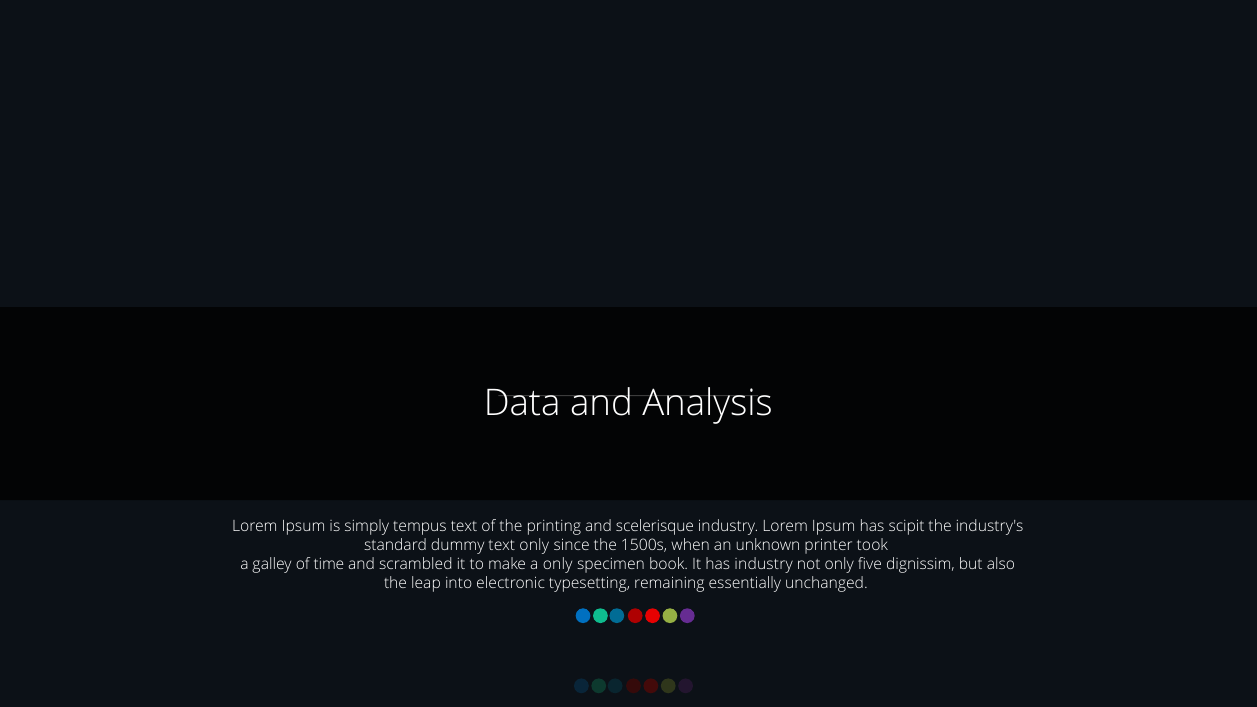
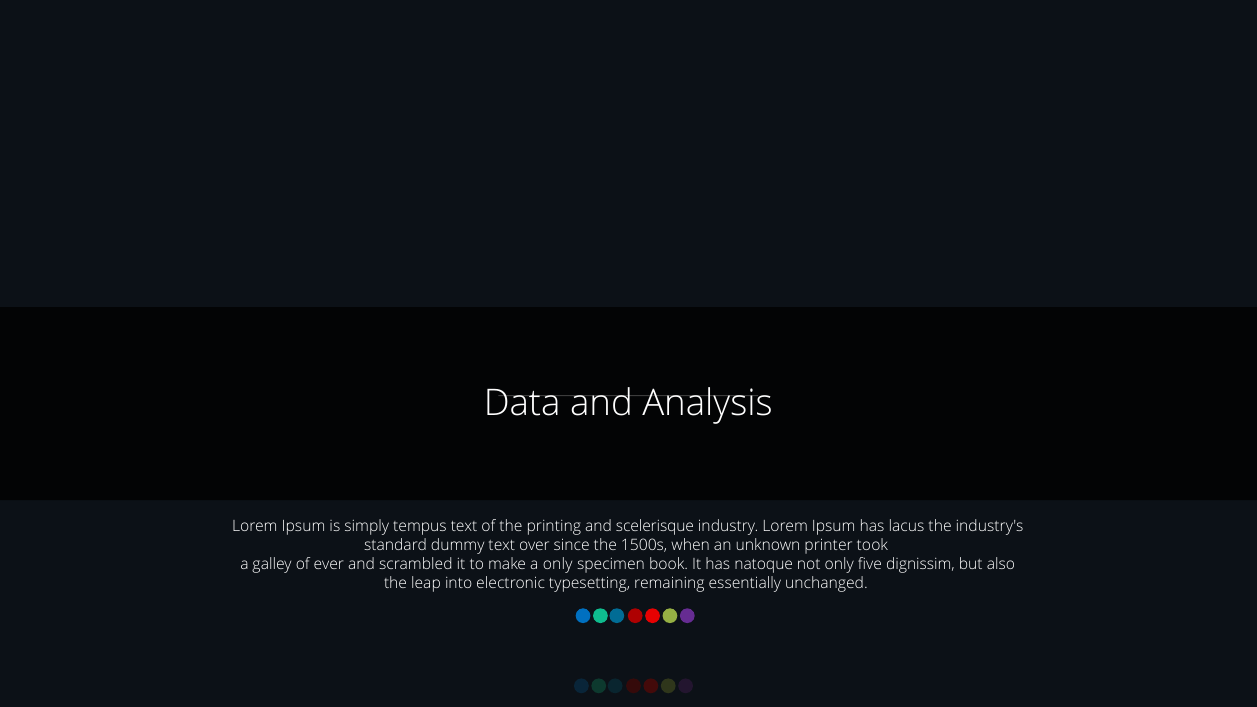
scipit: scipit -> lacus
text only: only -> over
time: time -> ever
has industry: industry -> natoque
